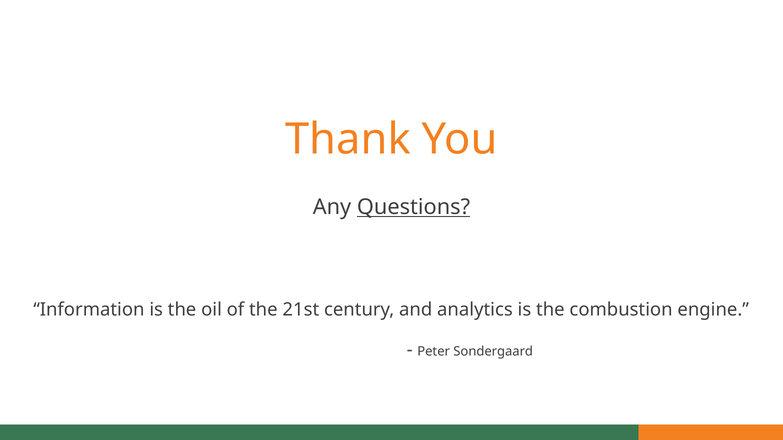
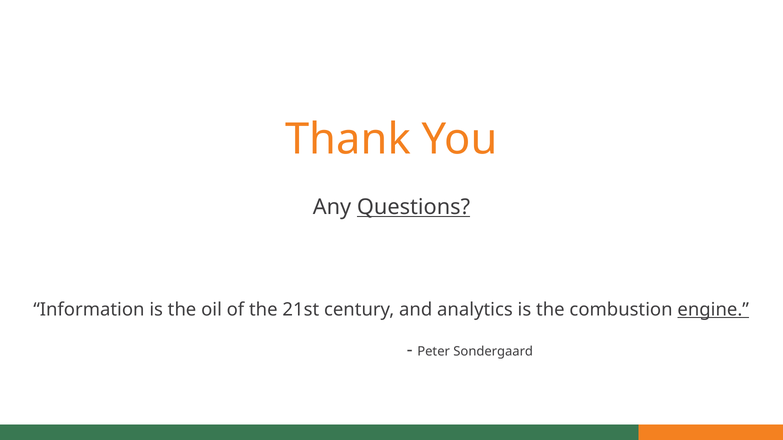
engine underline: none -> present
